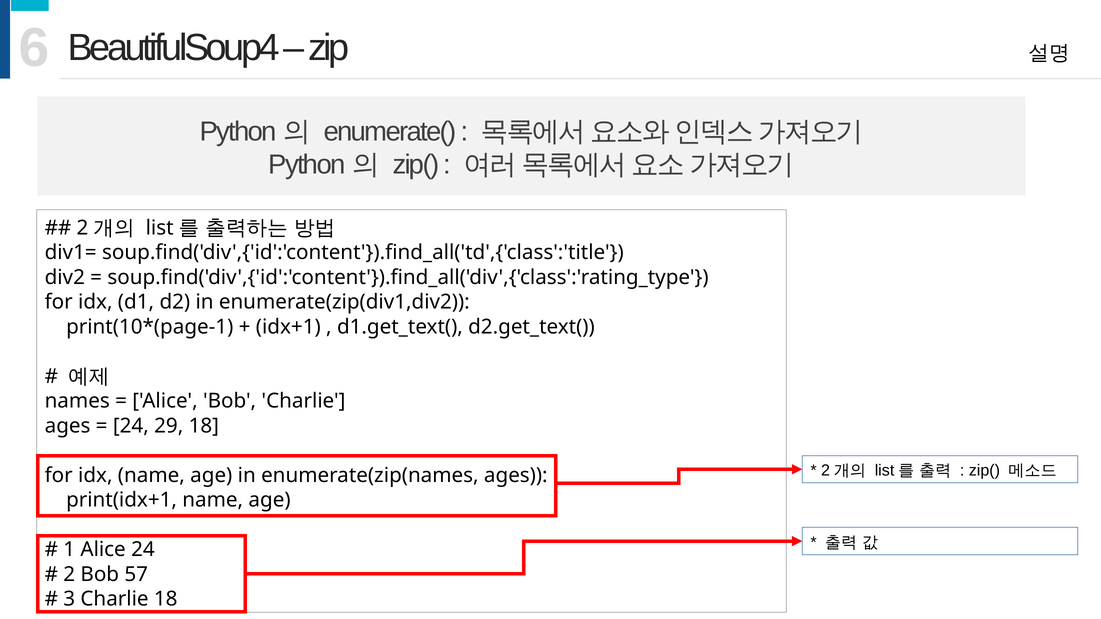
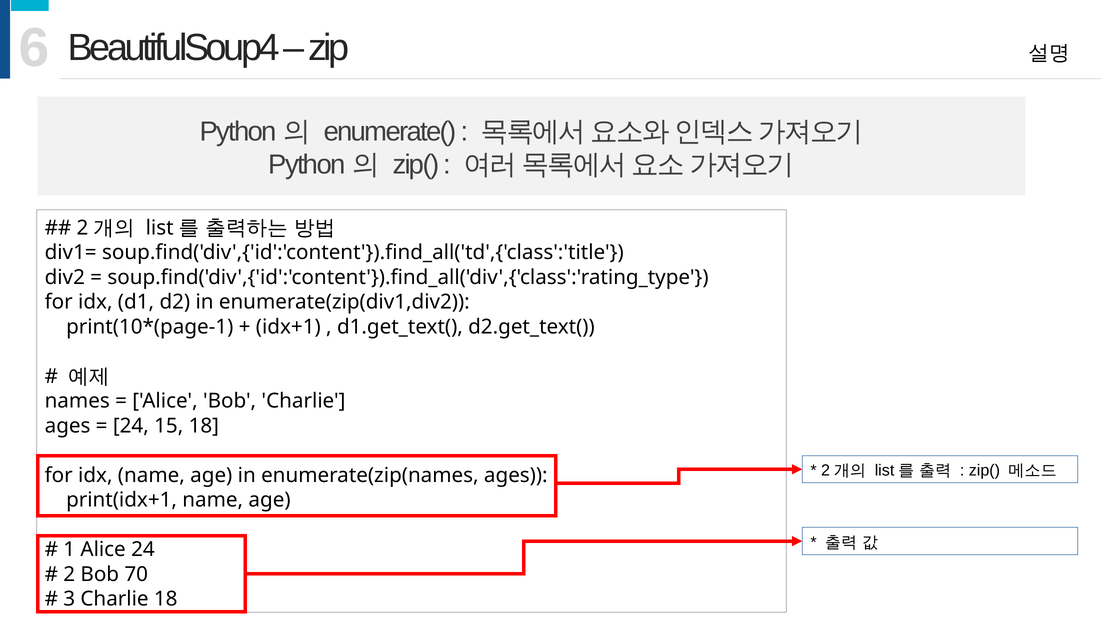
29: 29 -> 15
57: 57 -> 70
